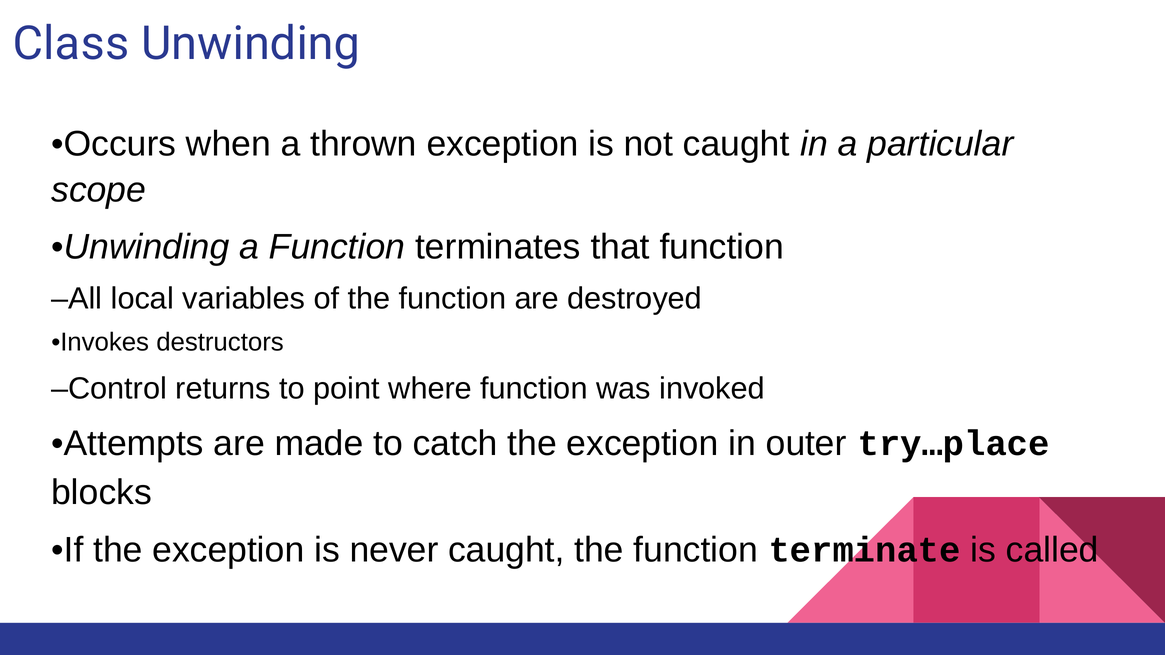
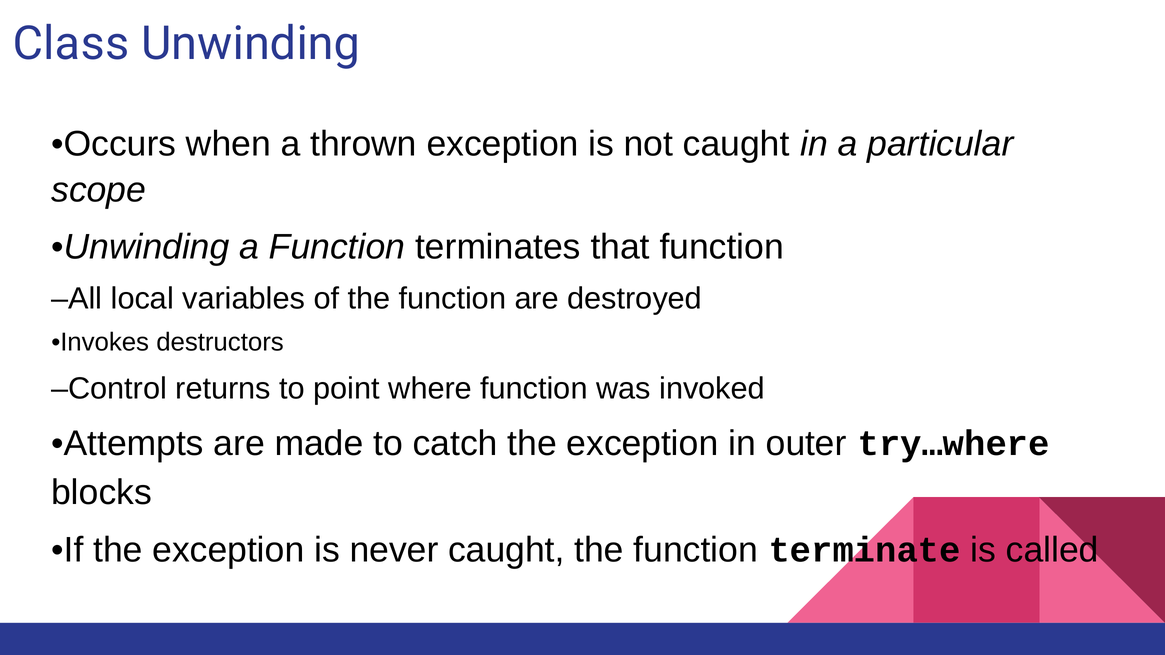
try…place: try…place -> try…where
